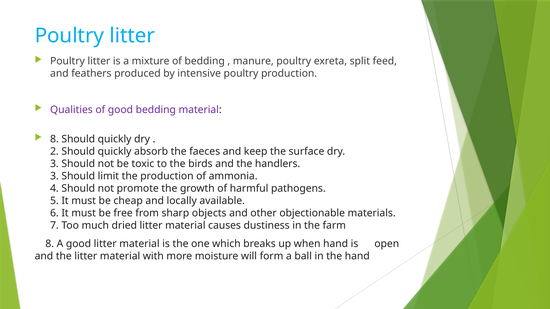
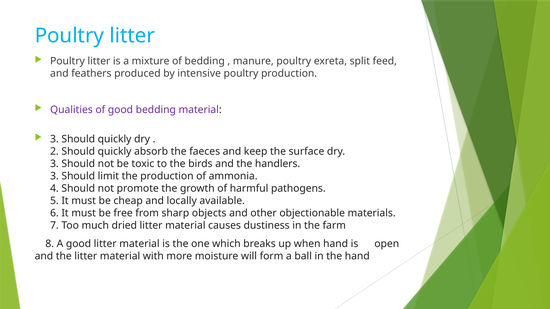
8 at (54, 139): 8 -> 3
